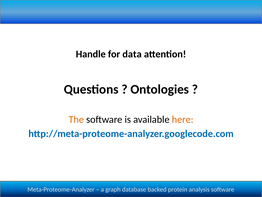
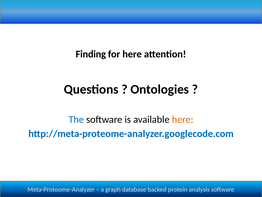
Handle: Handle -> Finding
for data: data -> here
The colour: orange -> blue
